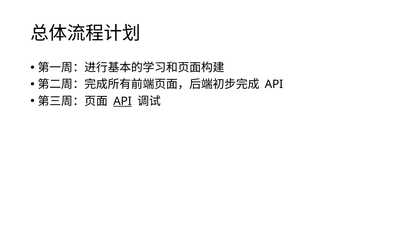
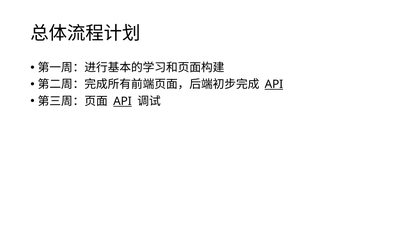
API at (274, 84) underline: none -> present
